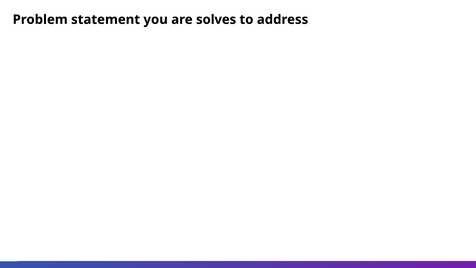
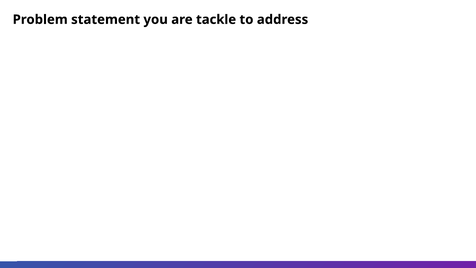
solves: solves -> tackle
